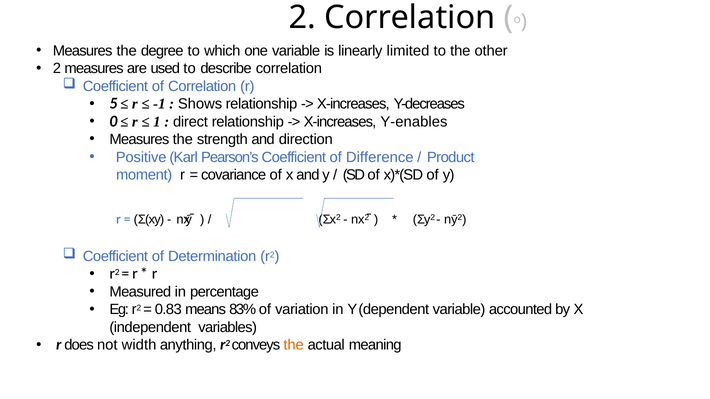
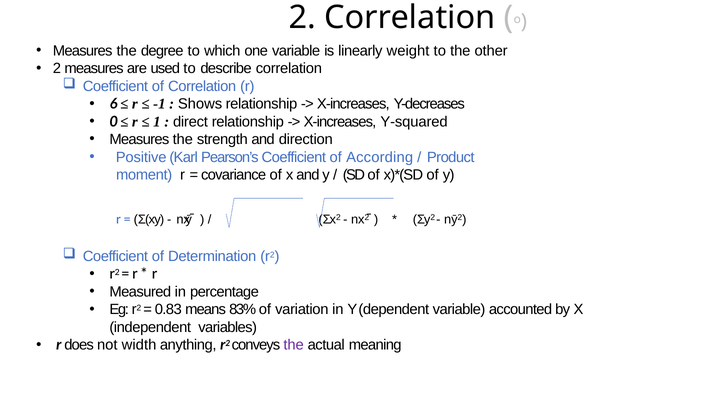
limited: limited -> weight
5: 5 -> 6
Y-enables: Y-enables -> Y-squared
Difference: Difference -> According
the at (294, 345) colour: orange -> purple
